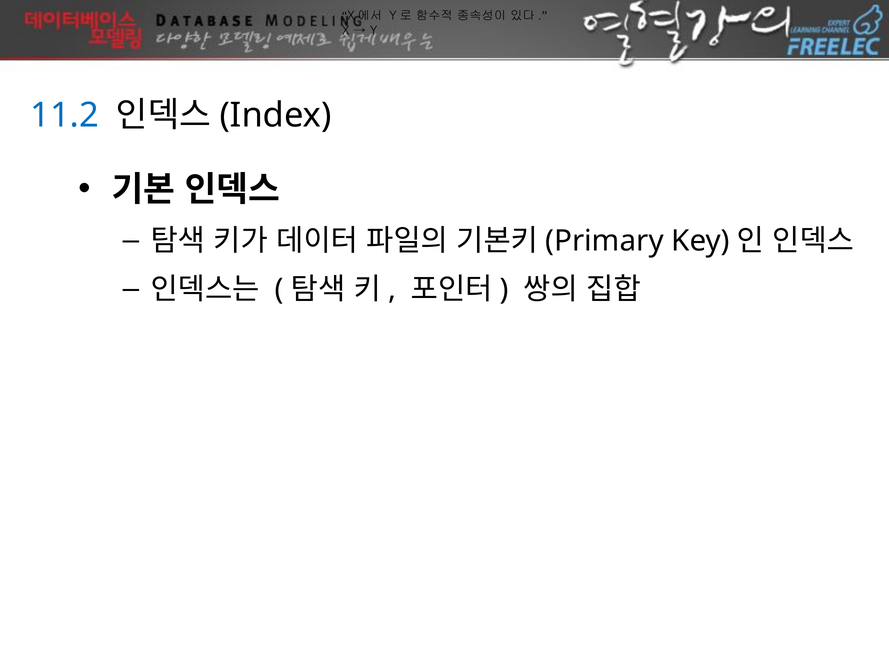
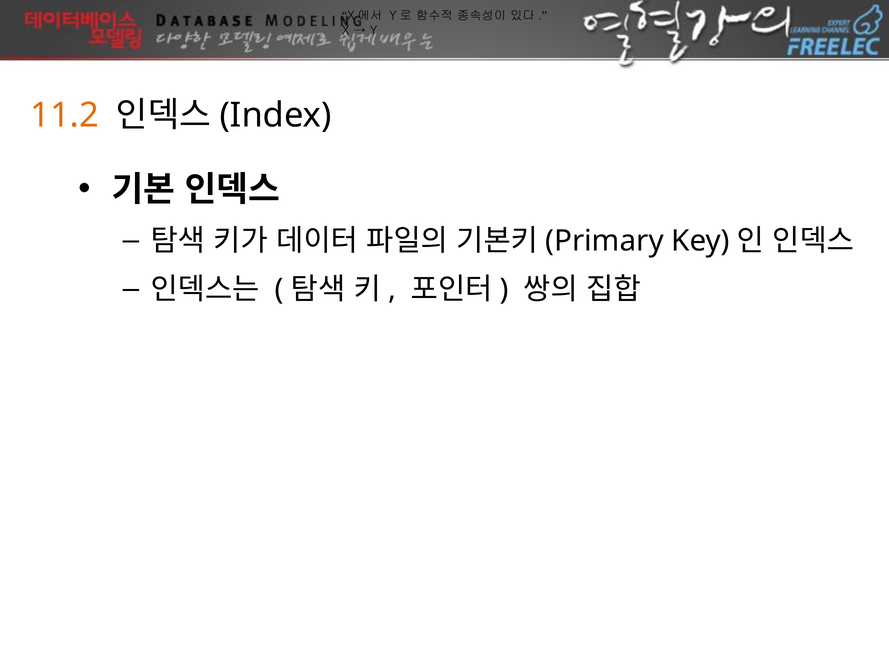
11.2 colour: blue -> orange
